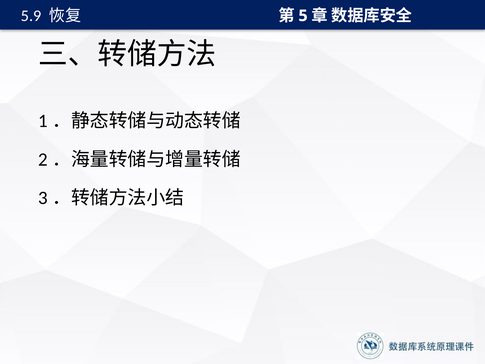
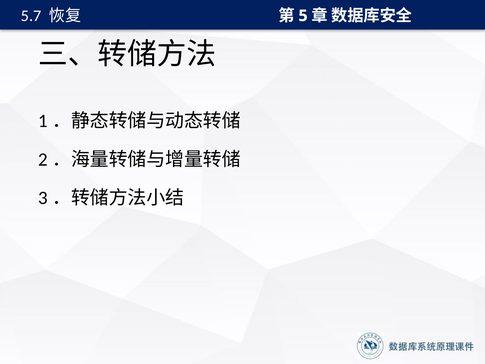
5.9: 5.9 -> 5.7
